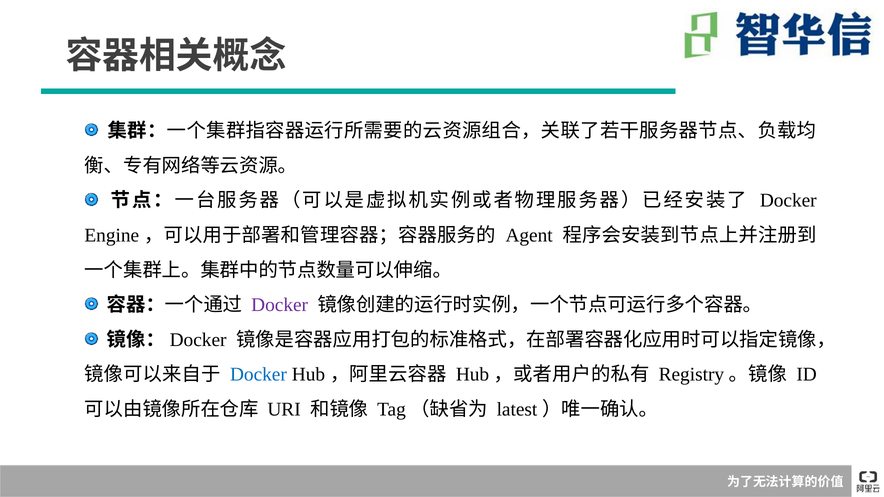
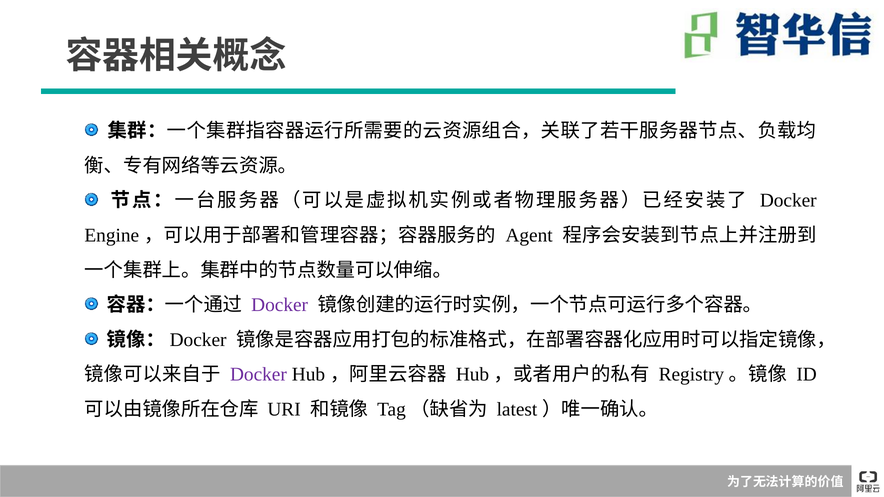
Docker at (258, 375) colour: blue -> purple
